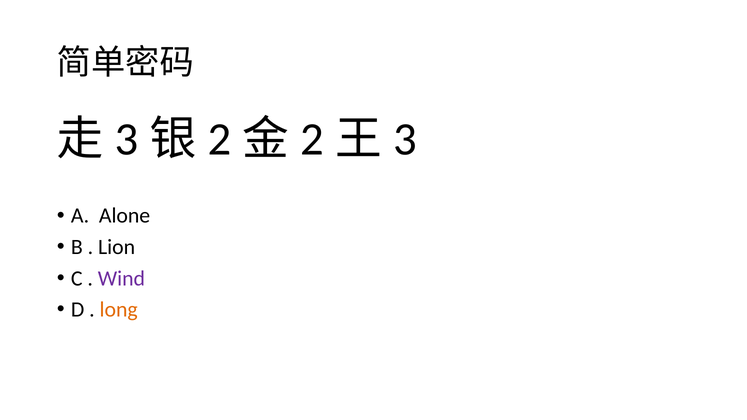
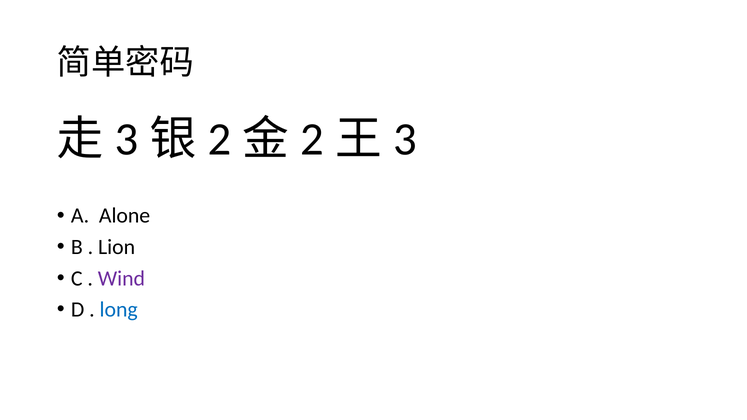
long colour: orange -> blue
